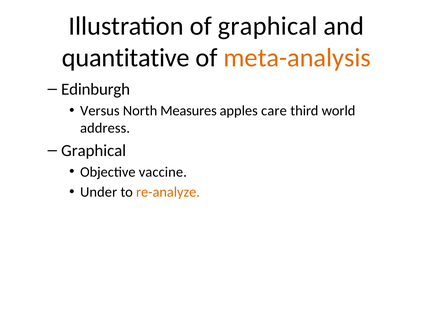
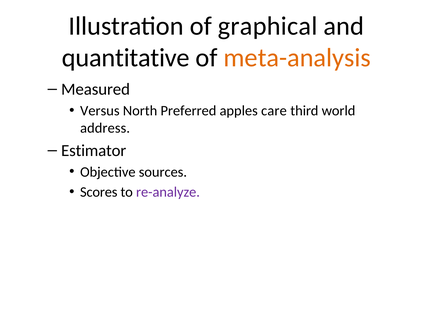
Edinburgh: Edinburgh -> Measured
Measures: Measures -> Preferred
Graphical at (94, 150): Graphical -> Estimator
vaccine: vaccine -> sources
Under: Under -> Scores
re-analyze colour: orange -> purple
